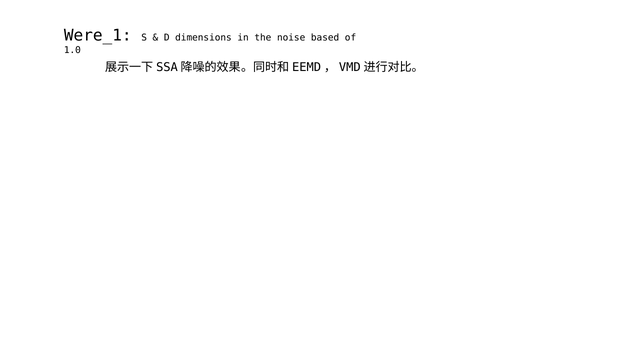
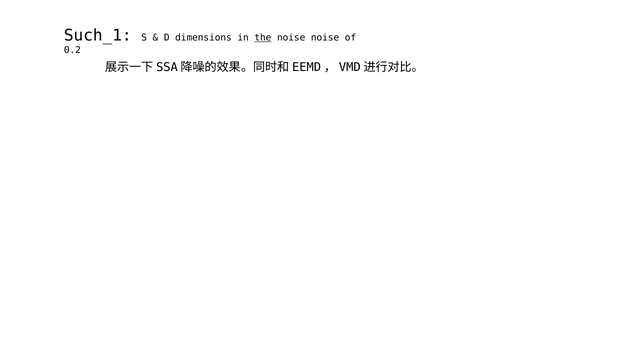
Were_1: Were_1 -> Such_1
the underline: none -> present
noise based: based -> noise
1.0: 1.0 -> 0.2
